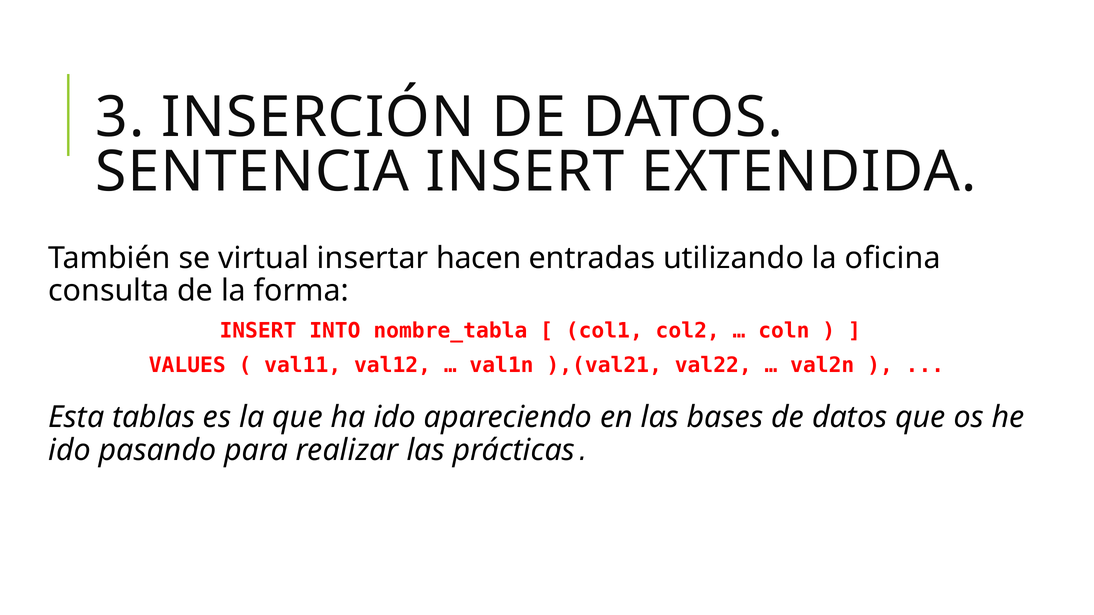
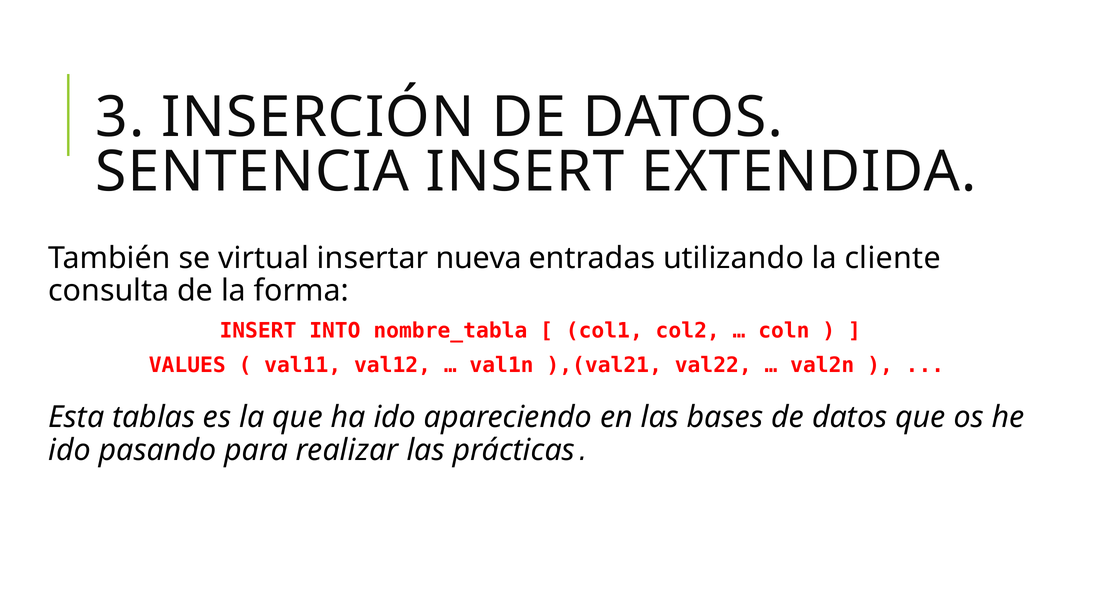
hacen: hacen -> nueva
oficina: oficina -> cliente
